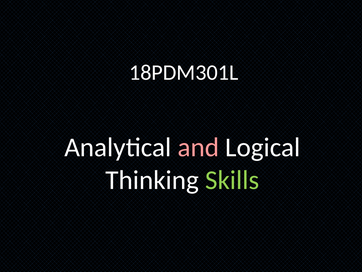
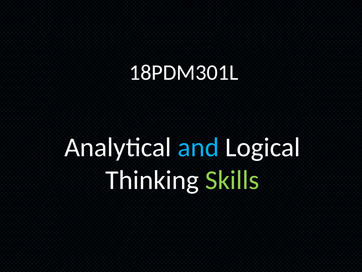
and colour: pink -> light blue
